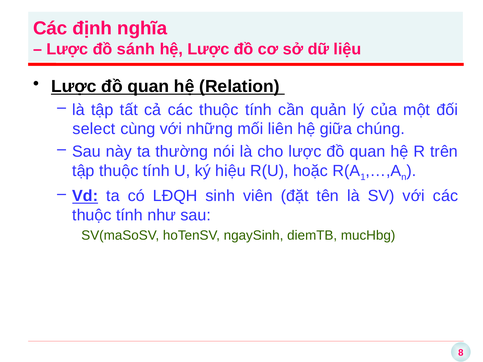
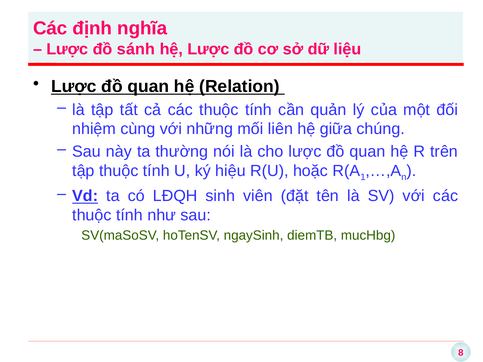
select: select -> nhiệm
